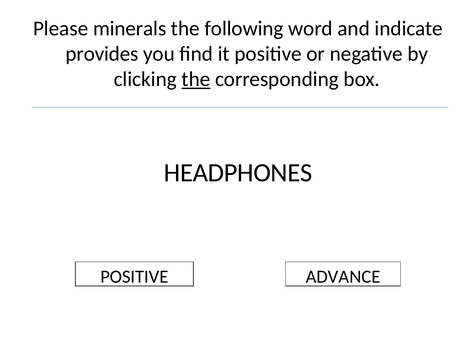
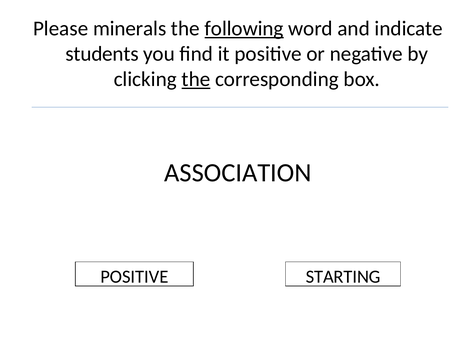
following underline: none -> present
provides: provides -> students
HEADPHONES: HEADPHONES -> ASSOCIATION
ADVANCE: ADVANCE -> STARTING
